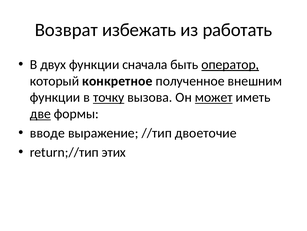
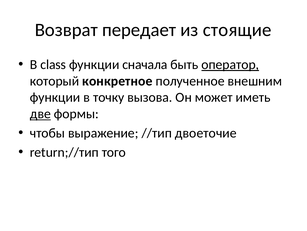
избежать: избежать -> передает
работать: работать -> стоящие
двух: двух -> class
точку underline: present -> none
может underline: present -> none
вводе: вводе -> чтобы
этих: этих -> того
